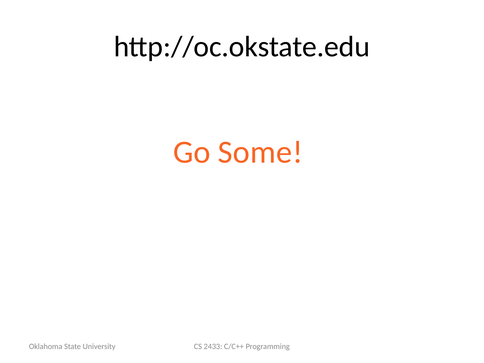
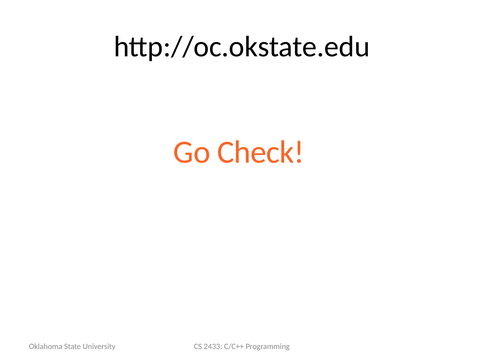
Some: Some -> Check
